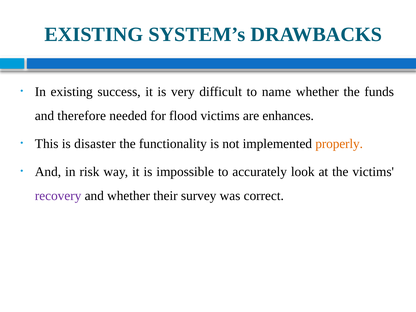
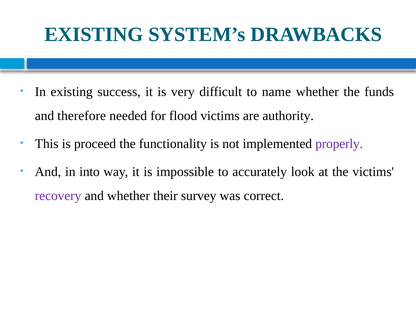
enhances: enhances -> authority
disaster: disaster -> proceed
properly colour: orange -> purple
risk: risk -> into
